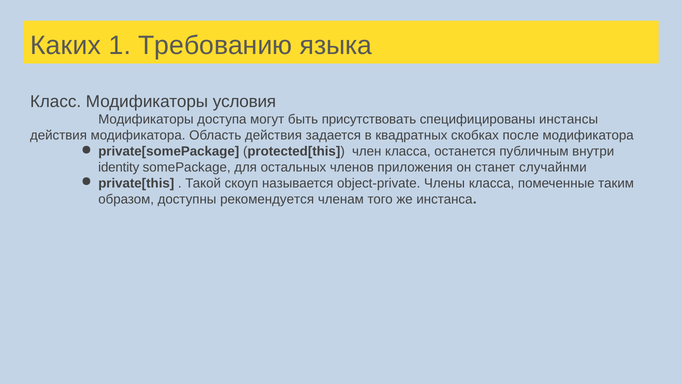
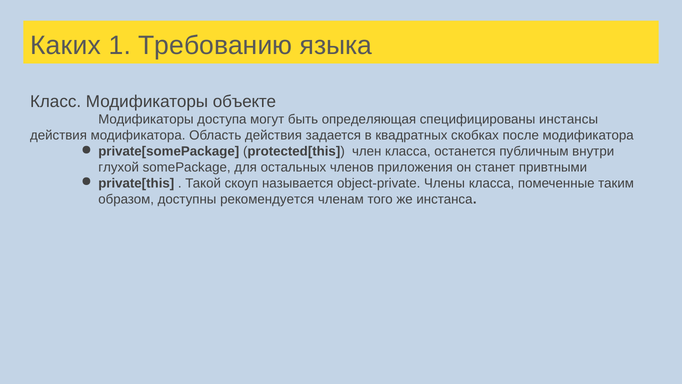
условия: условия -> объекте
присутствовать: присутствовать -> определяющая
identity: identity -> глухой
случайнми: случайнми -> привтными
